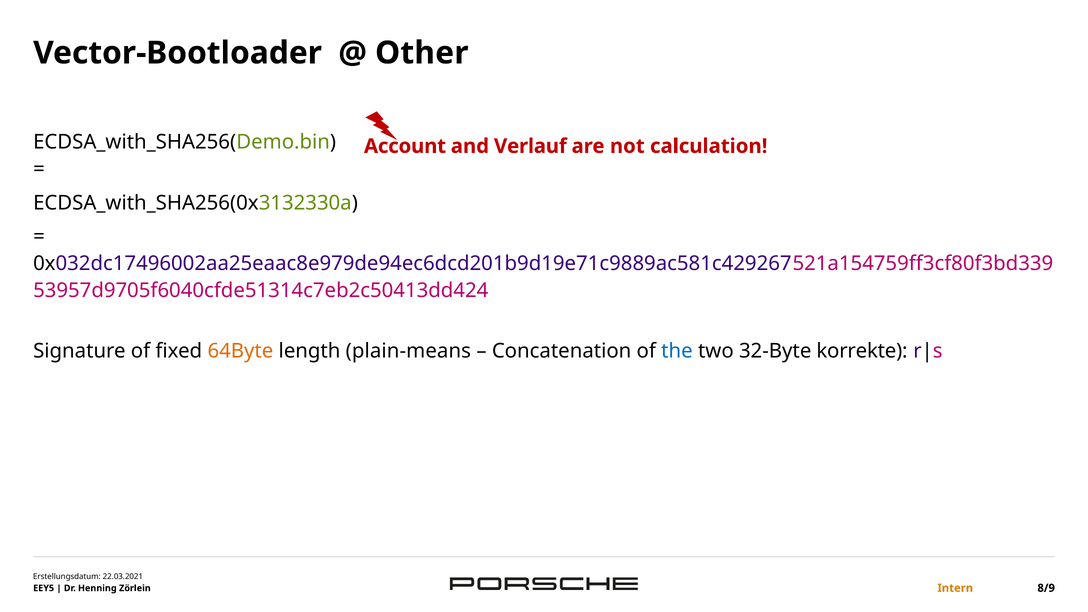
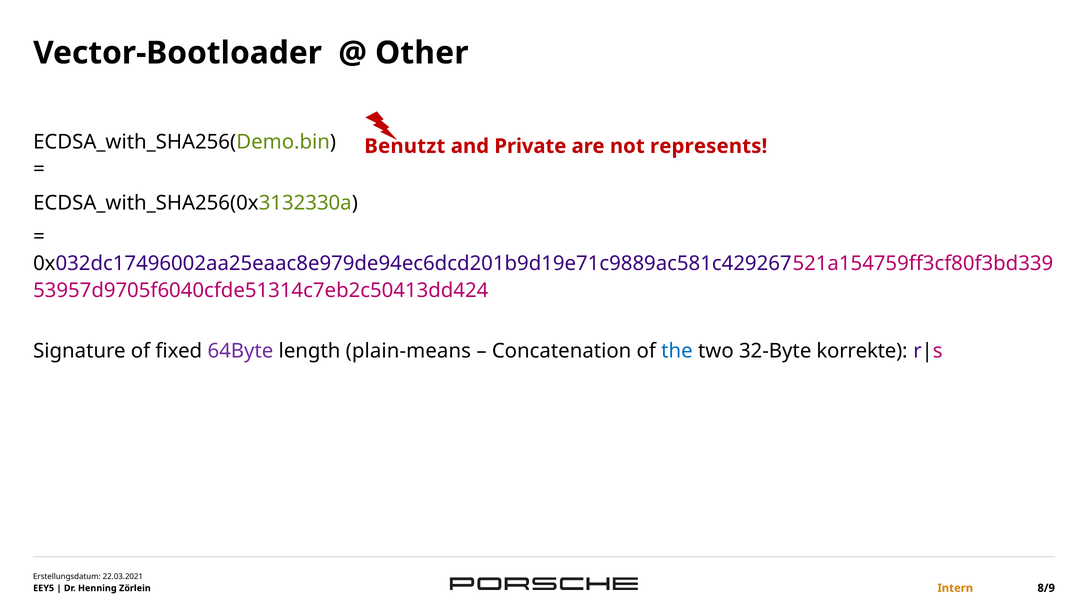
Account: Account -> Benutzt
Verlauf: Verlauf -> Private
calculation: calculation -> represents
64Byte colour: orange -> purple
